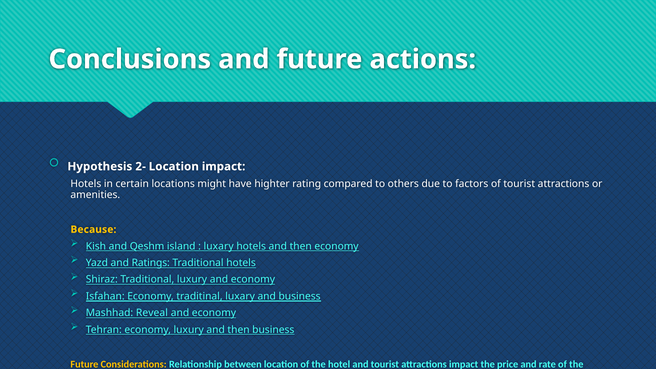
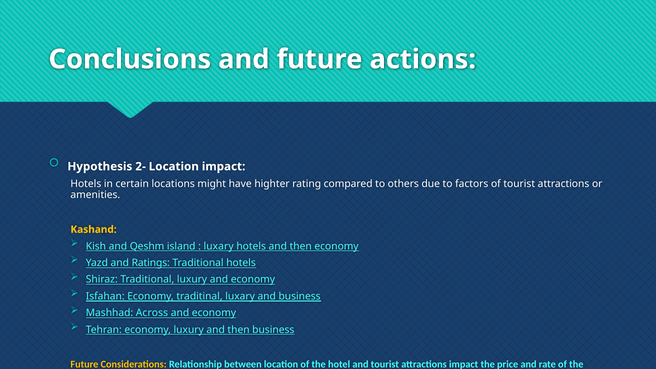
Because: Because -> Kashand
Reveal: Reveal -> Across
